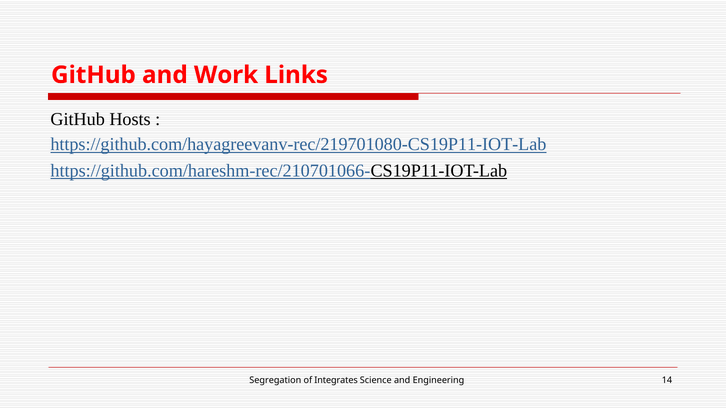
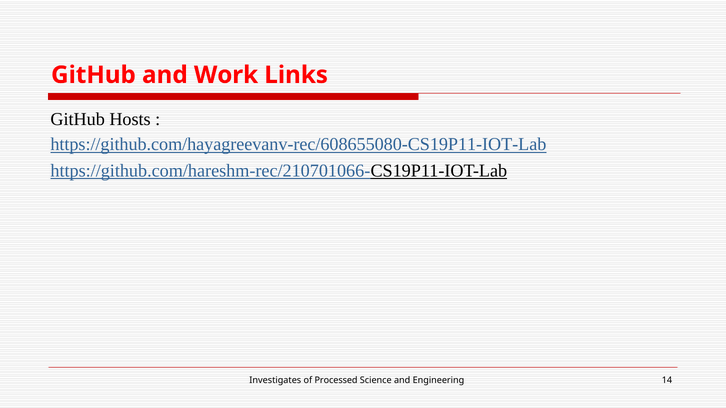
https://github.com/hayagreevanv-rec/219701080-CS19P11-IOT-Lab: https://github.com/hayagreevanv-rec/219701080-CS19P11-IOT-Lab -> https://github.com/hayagreevanv-rec/608655080-CS19P11-IOT-Lab
Segregation: Segregation -> Investigates
Integrates: Integrates -> Processed
